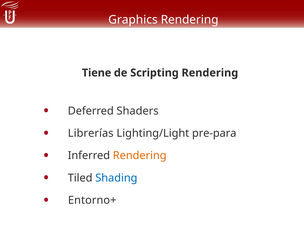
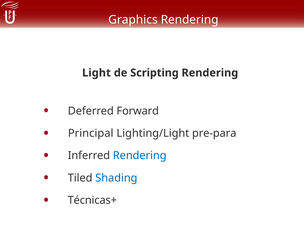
Tiene: Tiene -> Light
Shaders: Shaders -> Forward
Librerías: Librerías -> Principal
Rendering at (140, 156) colour: orange -> blue
Entorno+: Entorno+ -> Técnicas+
